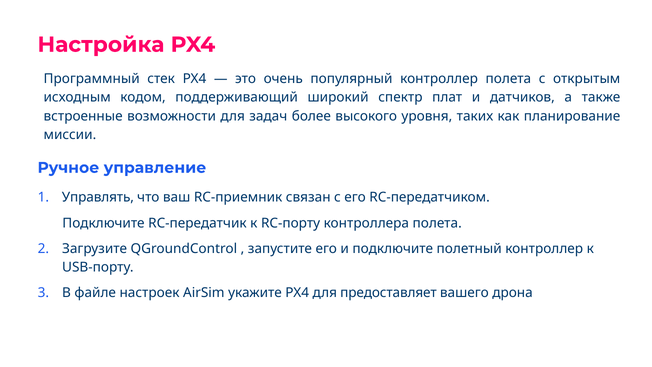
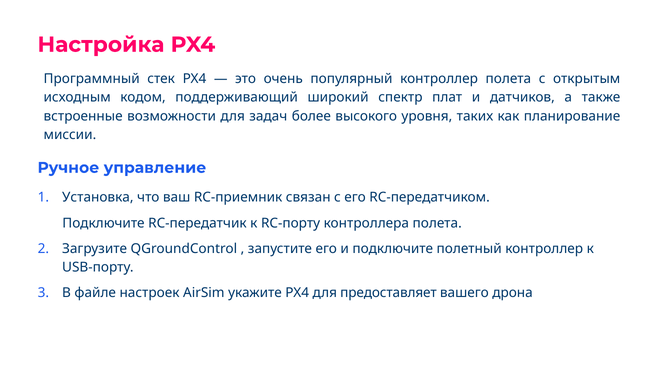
Управлять: Управлять -> Установка
